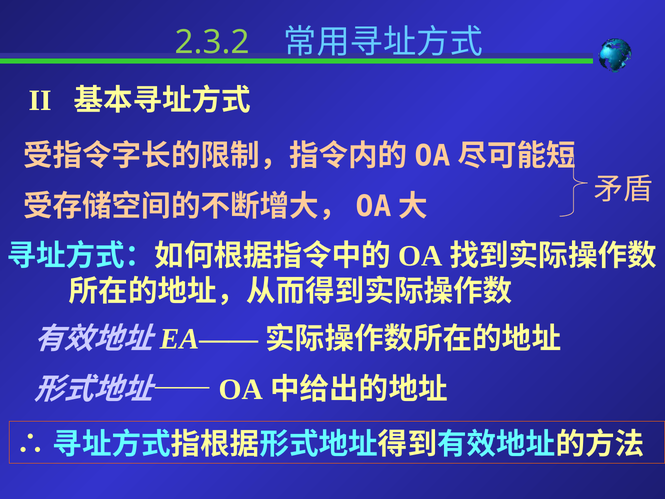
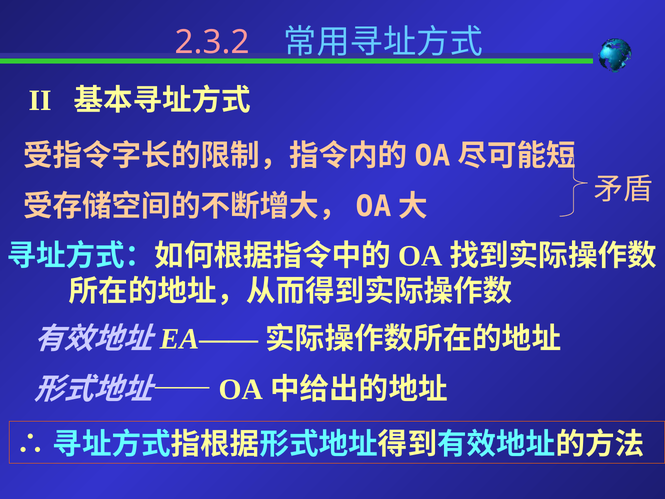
2.3.2 colour: light green -> pink
